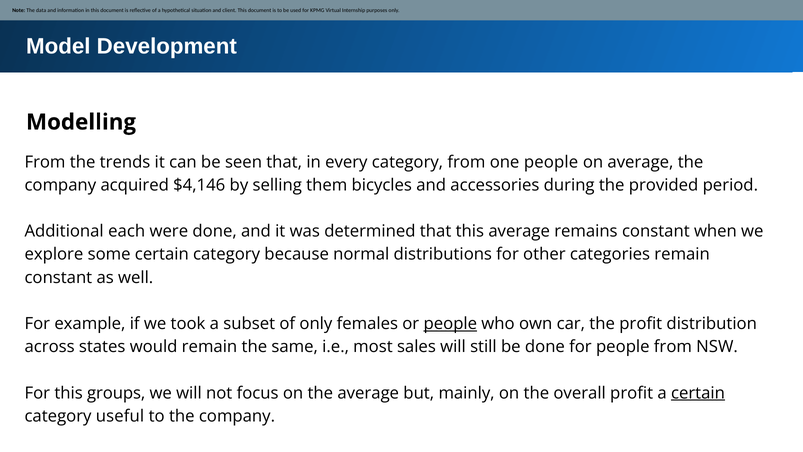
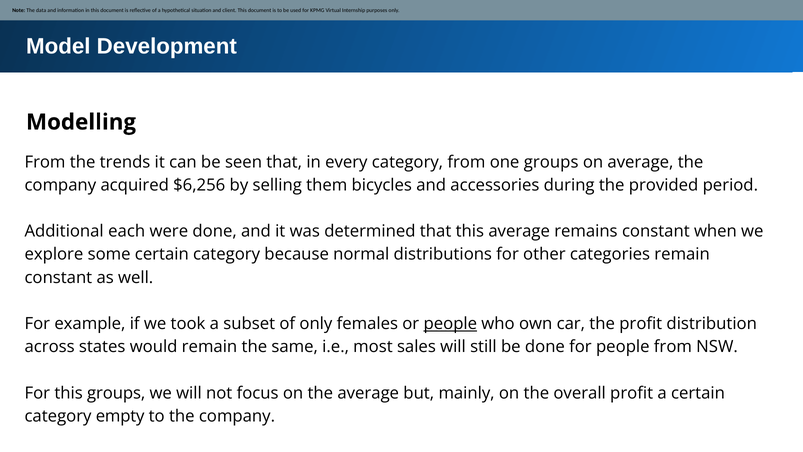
one people: people -> groups
$4,146: $4,146 -> $6,256
certain at (698, 393) underline: present -> none
useful: useful -> empty
